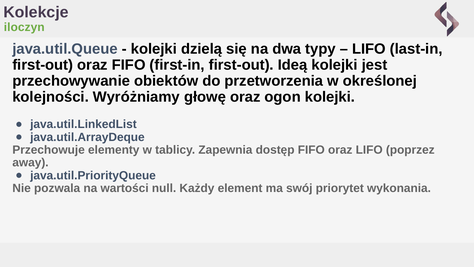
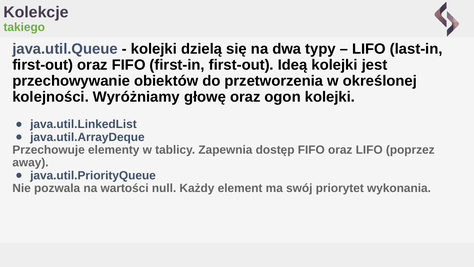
iloczyn: iloczyn -> takiego
